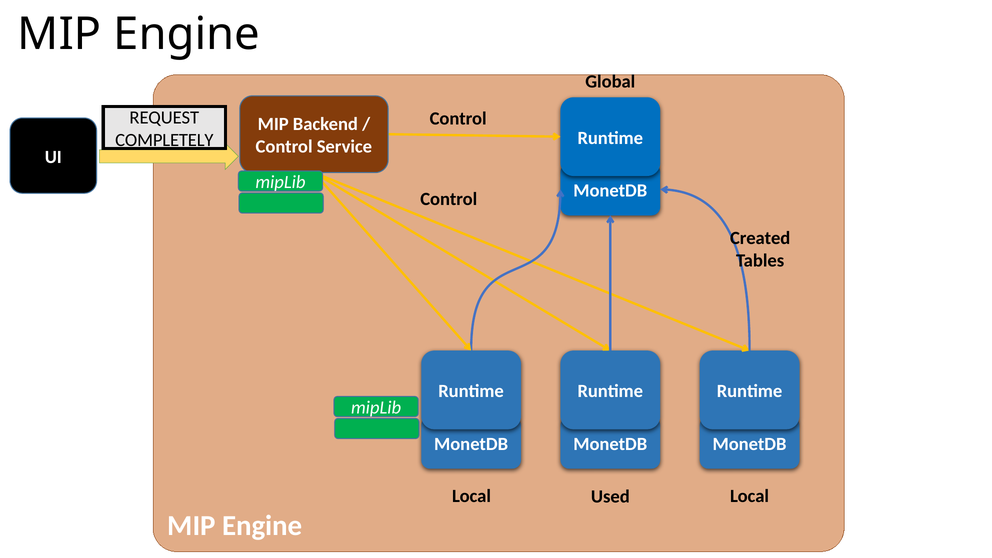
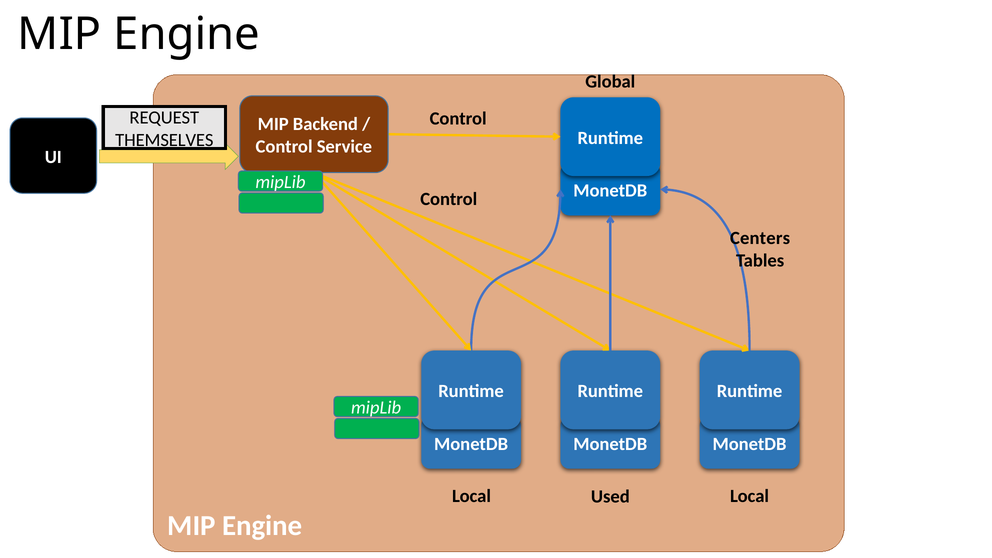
COMPLETELY: COMPLETELY -> THEMSELVES
Created: Created -> Centers
